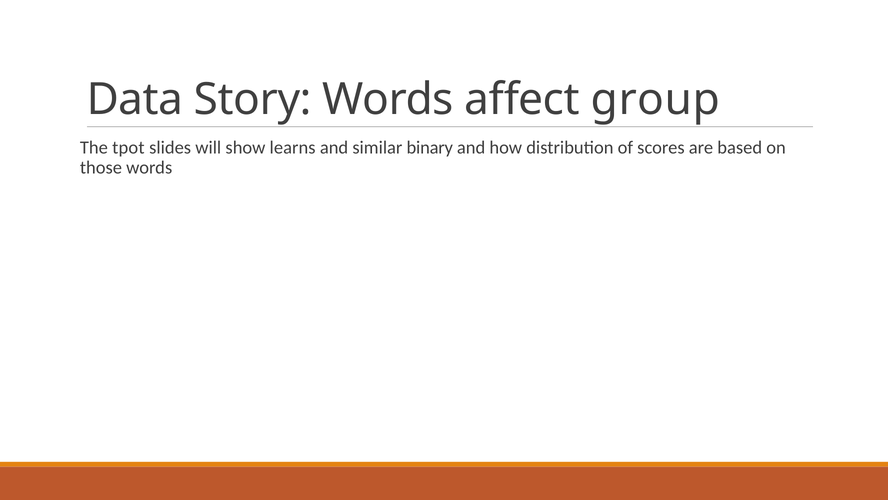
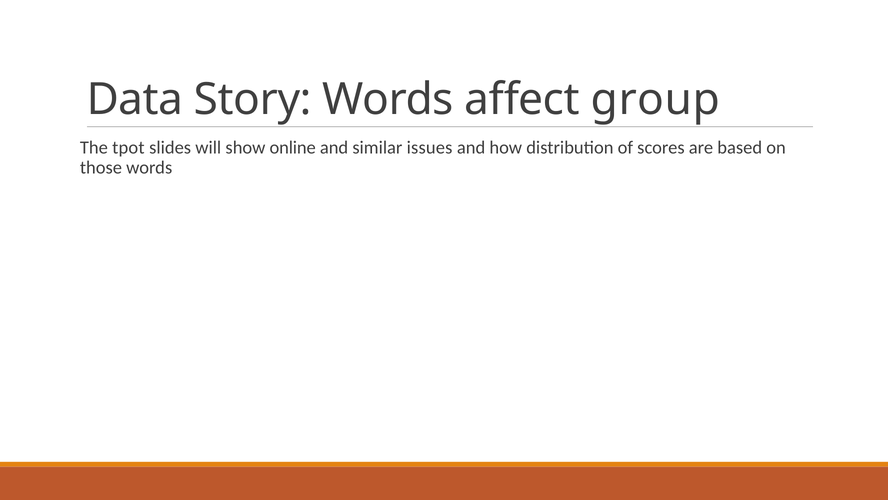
learns: learns -> online
binary: binary -> issues
